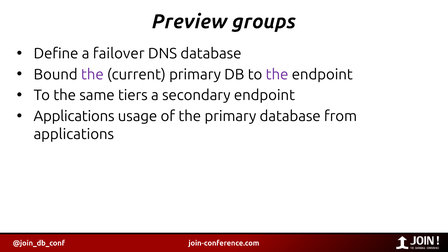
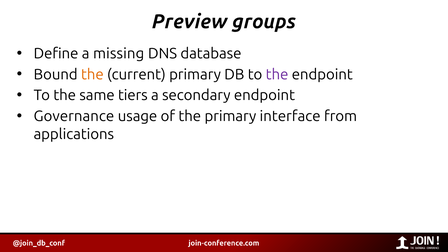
failover: failover -> missing
the at (92, 74) colour: purple -> orange
Applications at (74, 116): Applications -> Governance
primary database: database -> interface
